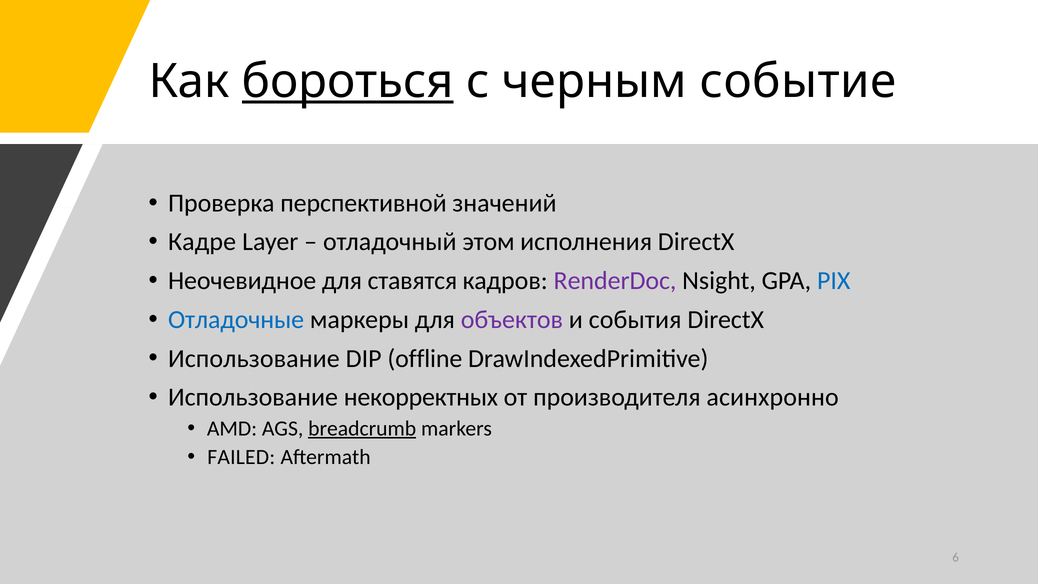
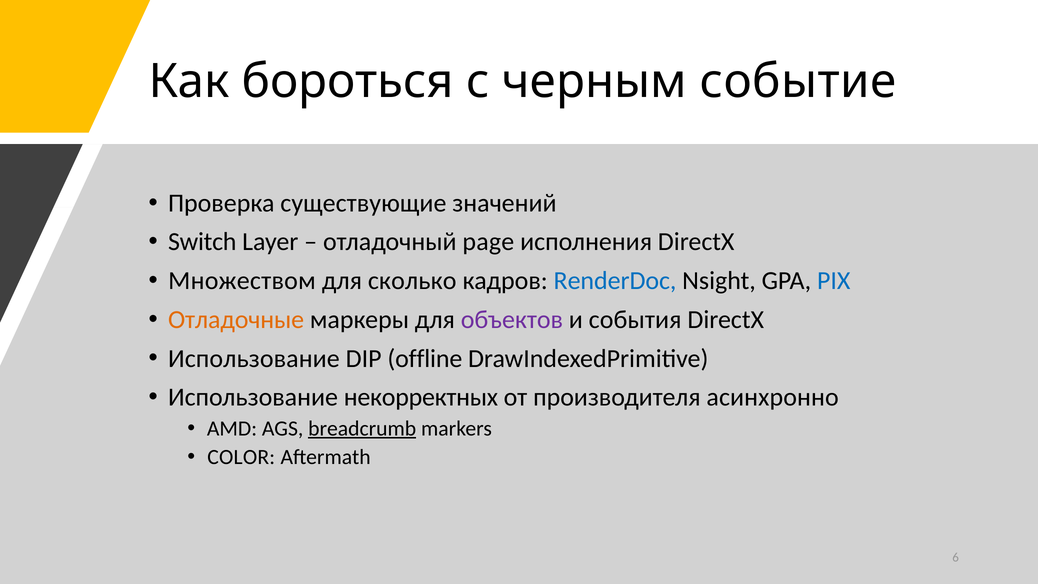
бороться underline: present -> none
перспективной: перспективной -> существующие
Кадре: Кадре -> Switch
этом: этом -> page
Неочевидное: Неочевидное -> Множеством
ставятся: ставятся -> сколько
RenderDoc colour: purple -> blue
Отладочные colour: blue -> orange
FAILED: FAILED -> COLOR
